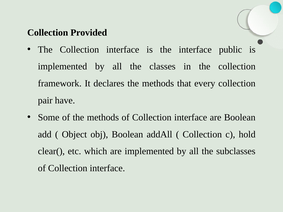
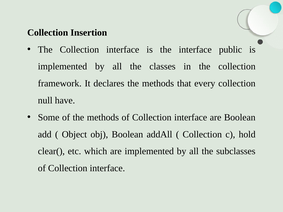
Provided: Provided -> Insertion
pair: pair -> null
